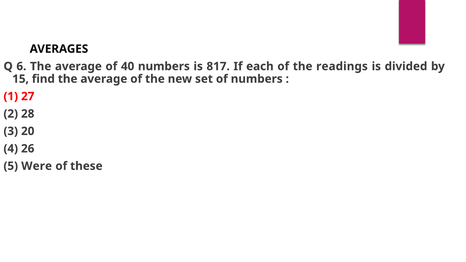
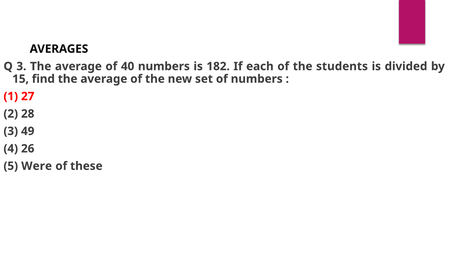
Q 6: 6 -> 3
817: 817 -> 182
readings: readings -> students
20: 20 -> 49
